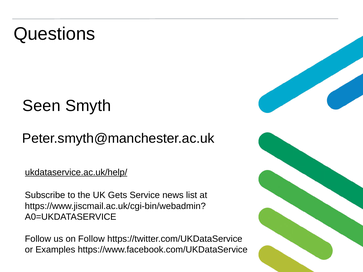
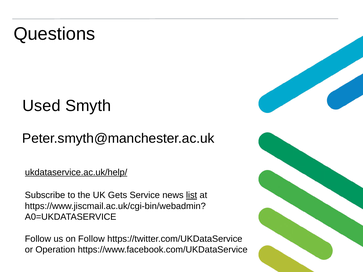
Seen: Seen -> Used
list underline: none -> present
Examples: Examples -> Operation
